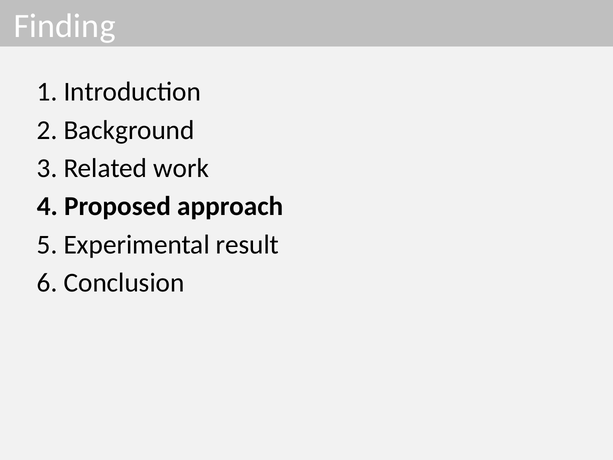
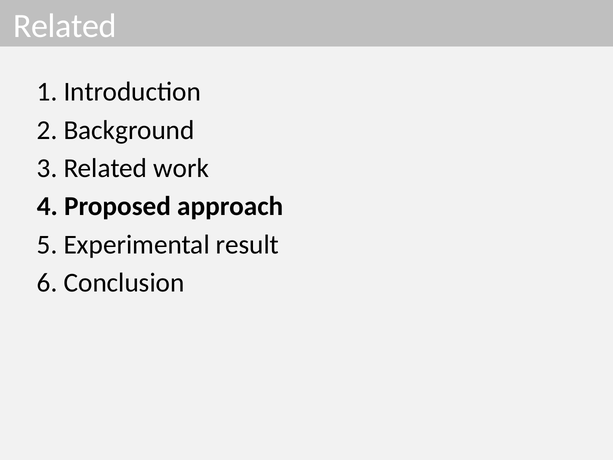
Finding at (65, 26): Finding -> Related
